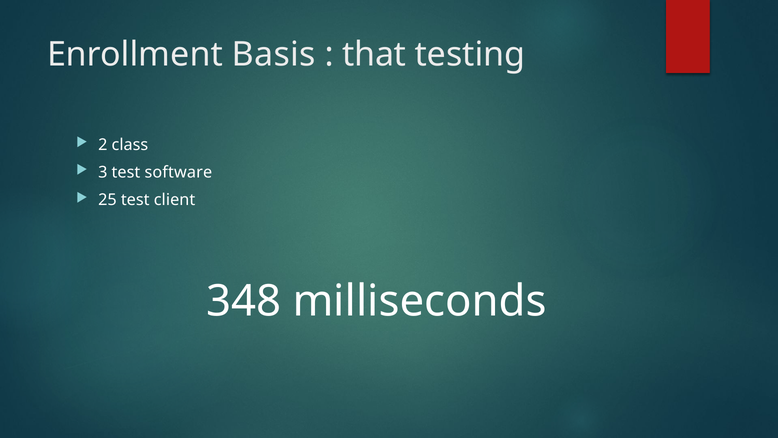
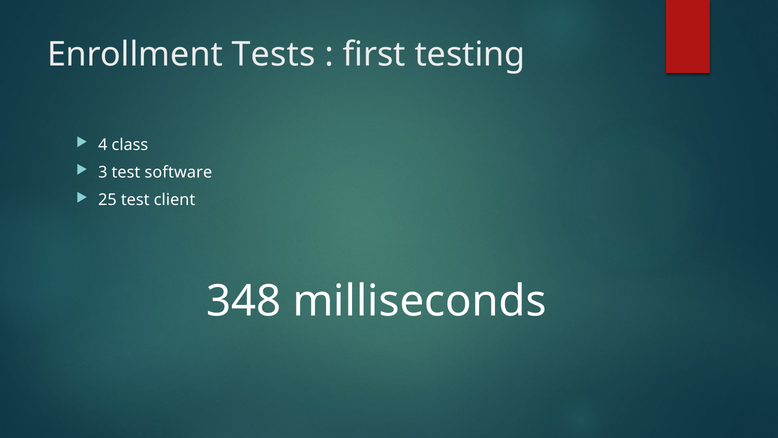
Basis: Basis -> Tests
that: that -> first
2: 2 -> 4
